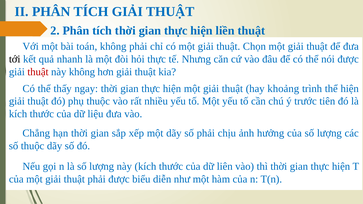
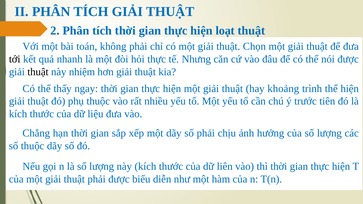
liền: liền -> loạt
thuật at (38, 72) colour: red -> black
này không: không -> nhiệm
